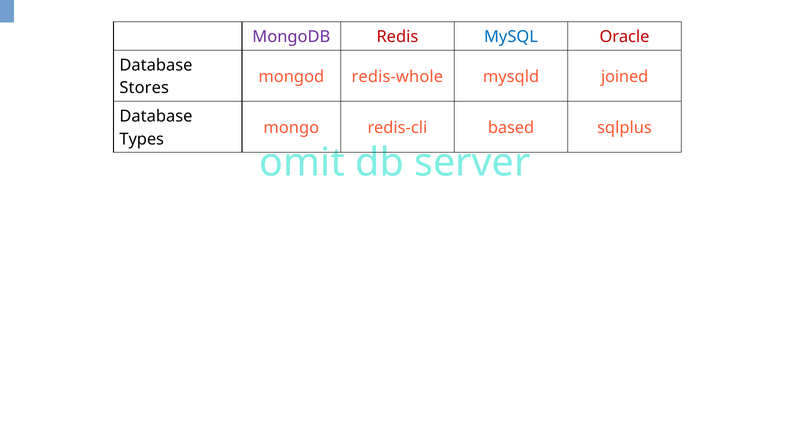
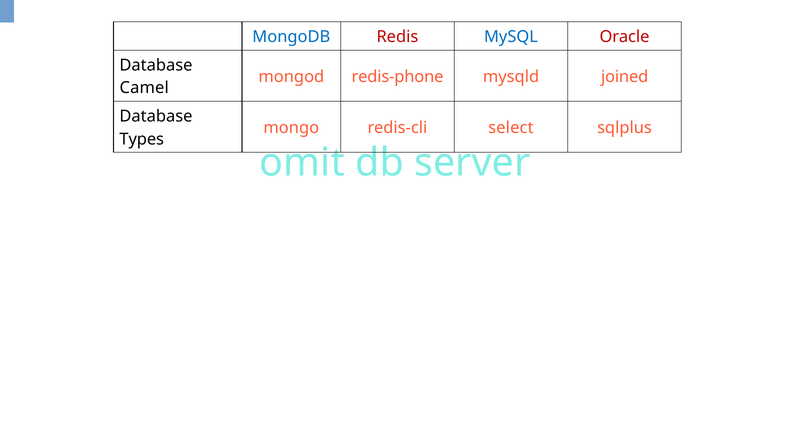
MongoDB colour: purple -> blue
redis-whole: redis-whole -> redis-phone
Stores: Stores -> Camel
based: based -> select
